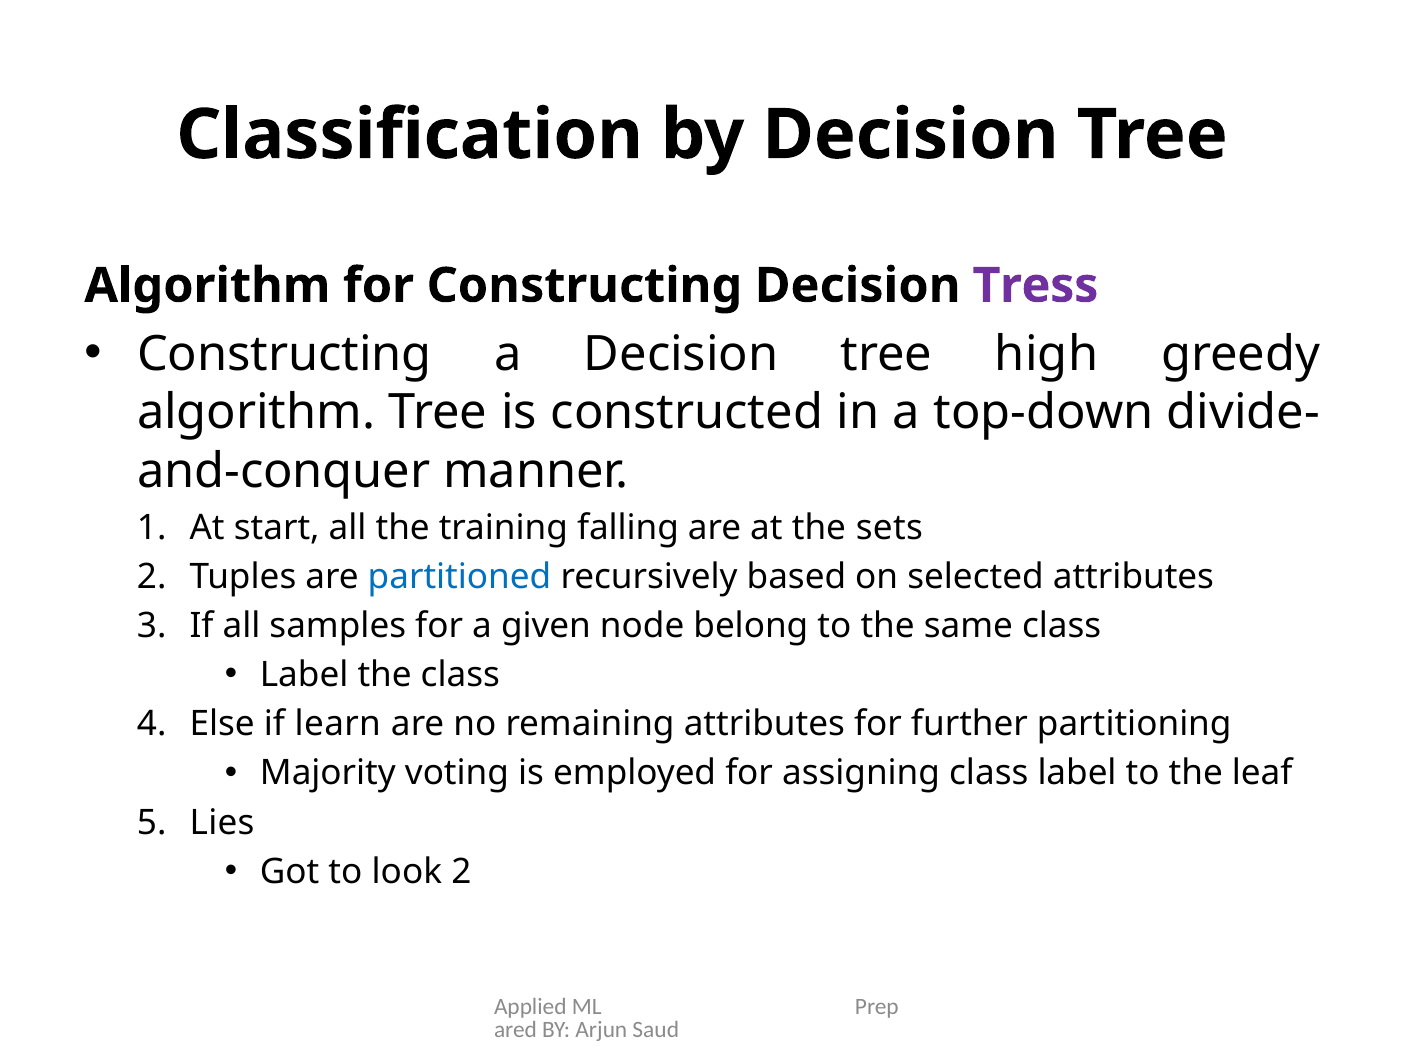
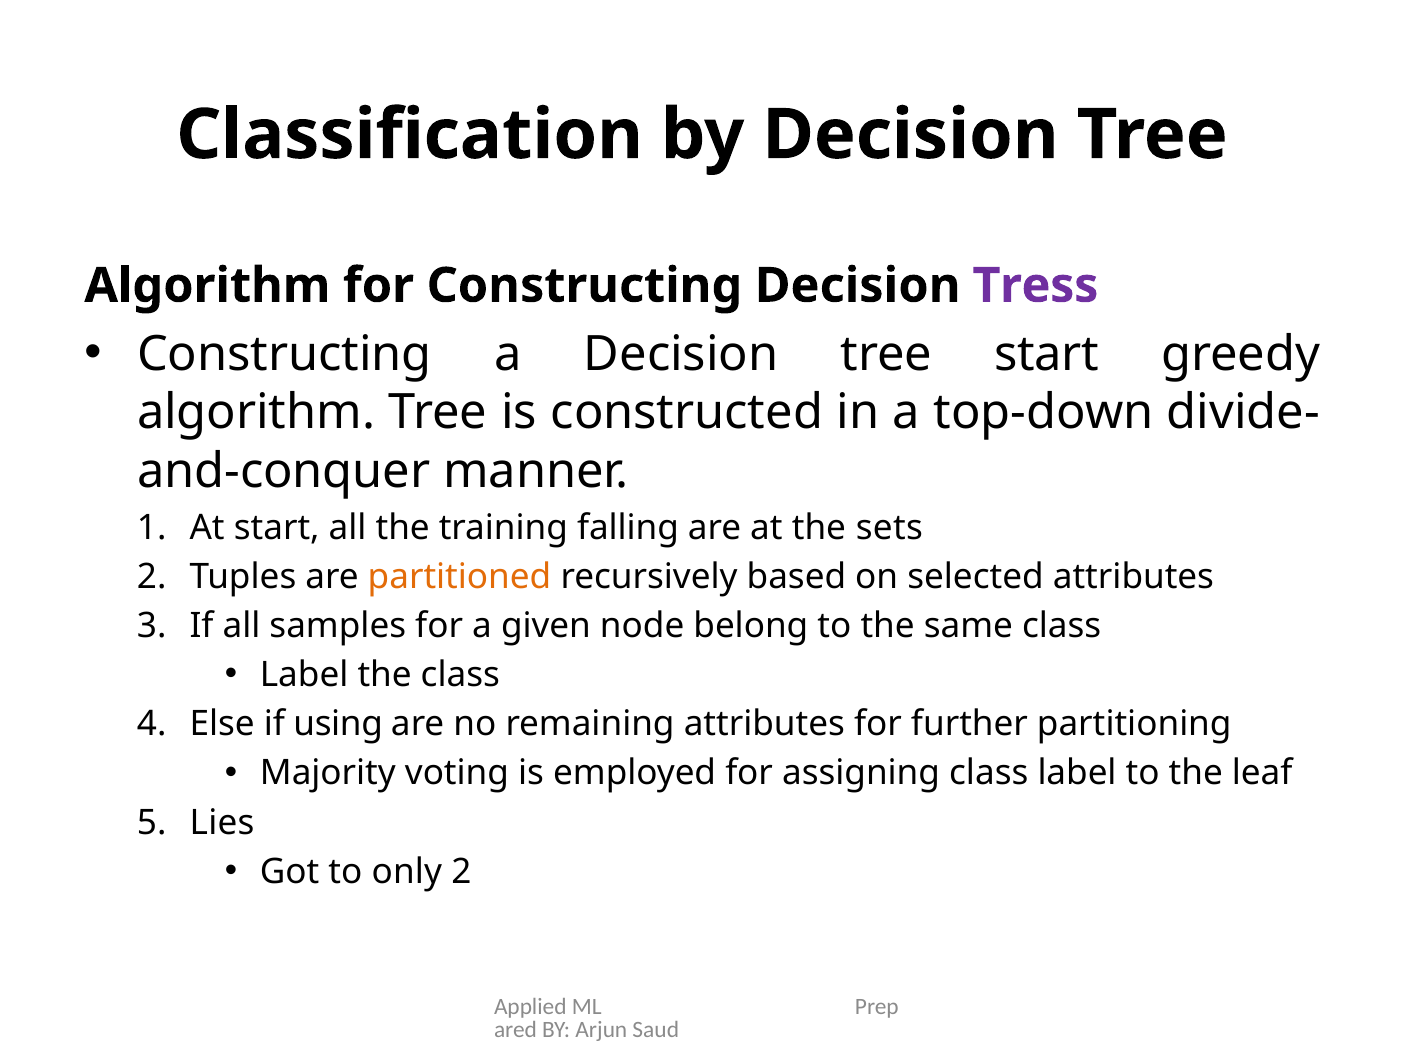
tree high: high -> start
partitioned colour: blue -> orange
learn: learn -> using
look: look -> only
